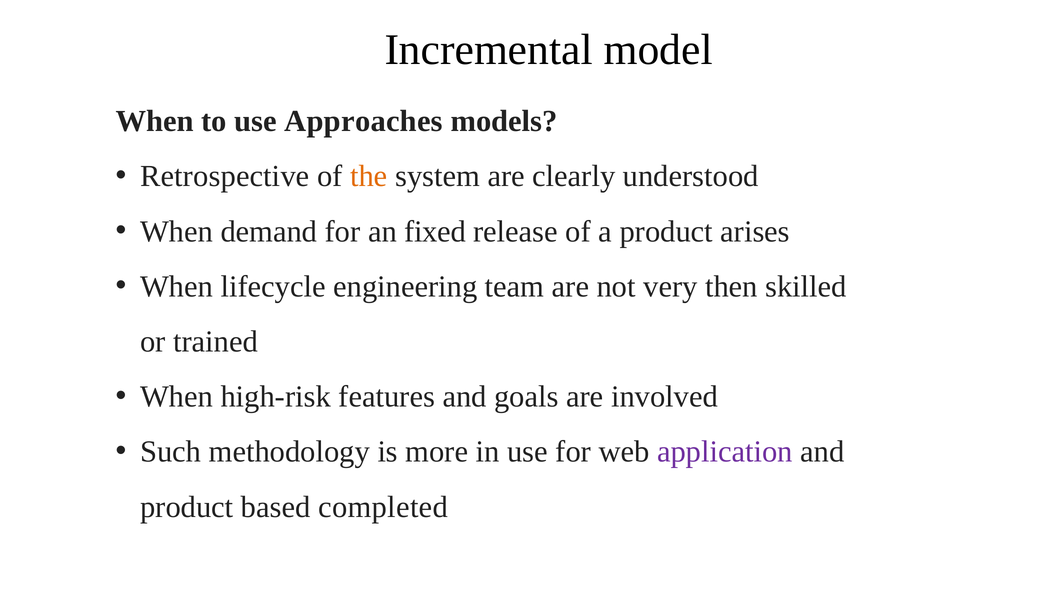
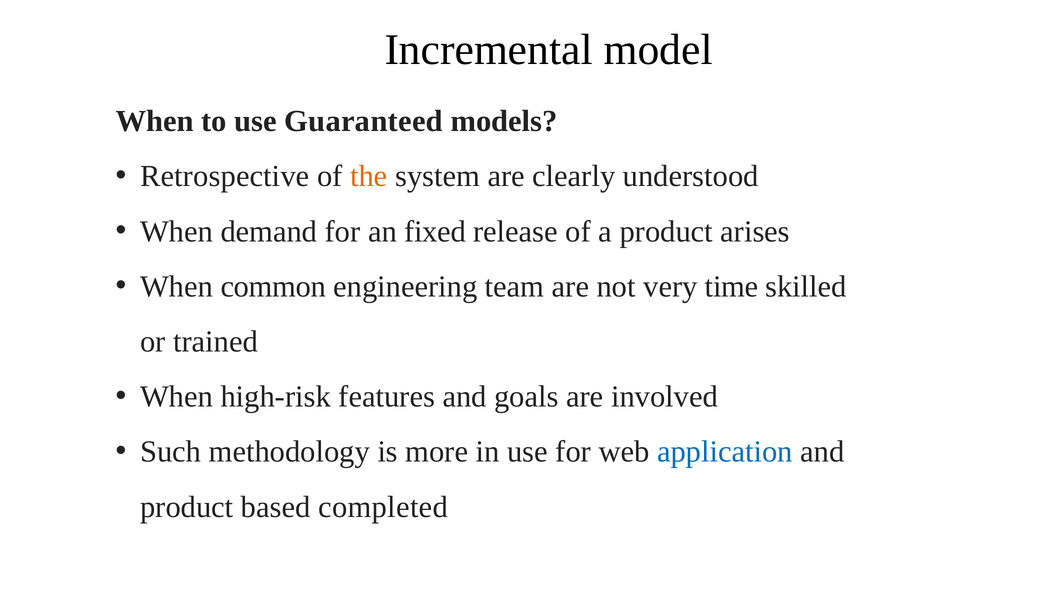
Approaches: Approaches -> Guaranteed
lifecycle: lifecycle -> common
then: then -> time
application colour: purple -> blue
